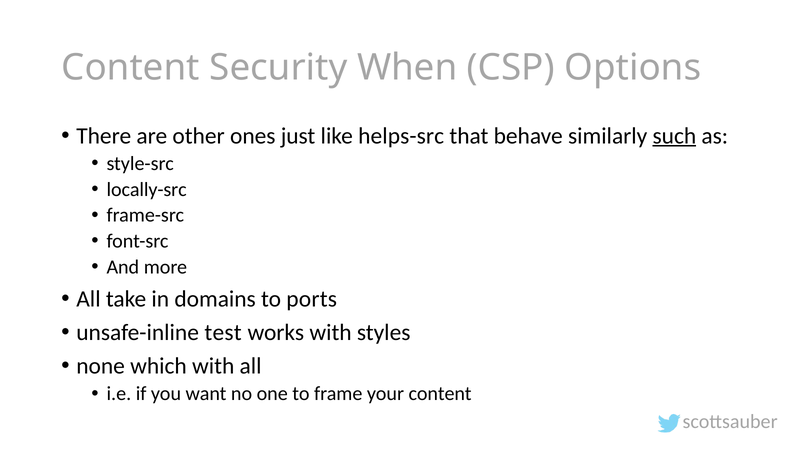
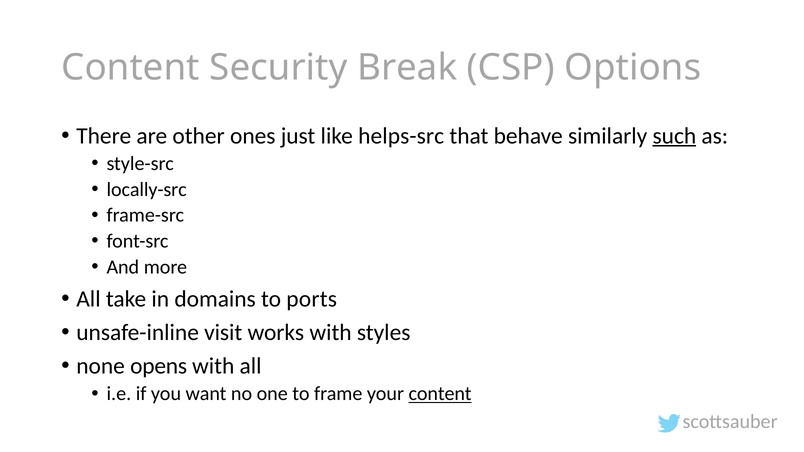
When: When -> Break
test: test -> visit
which: which -> opens
content at (440, 394) underline: none -> present
